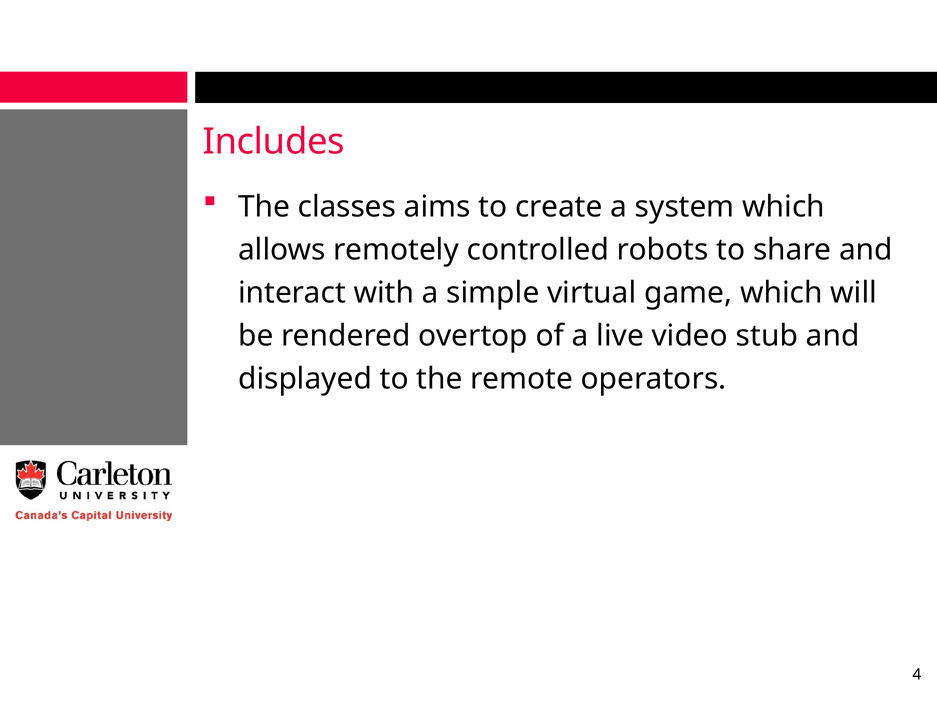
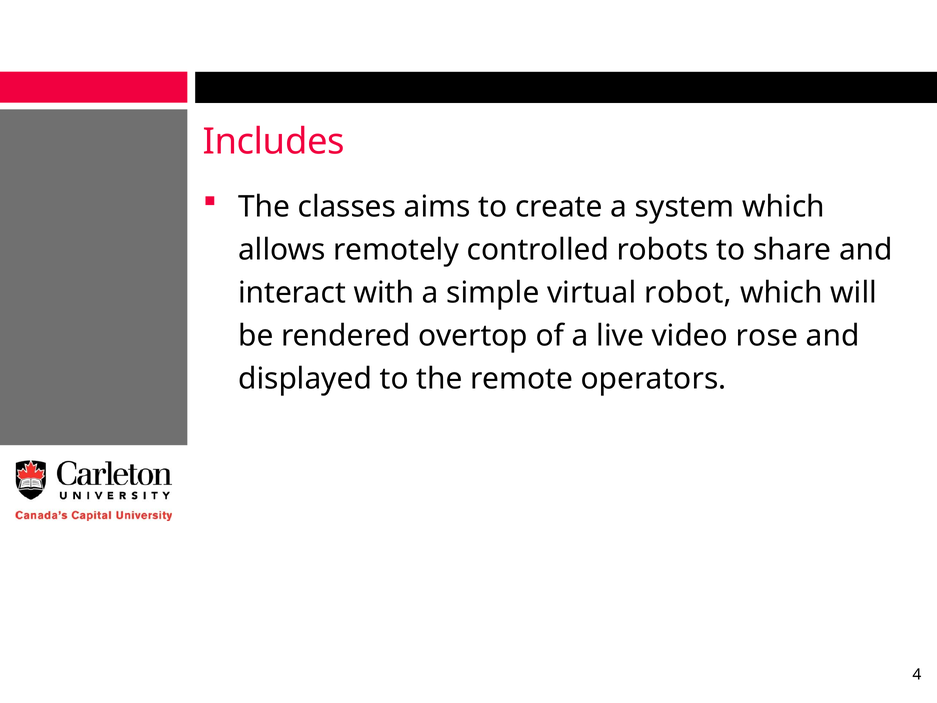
game: game -> robot
stub: stub -> rose
